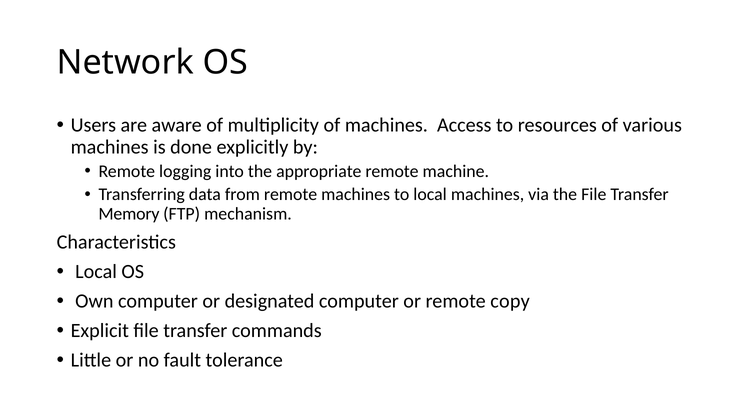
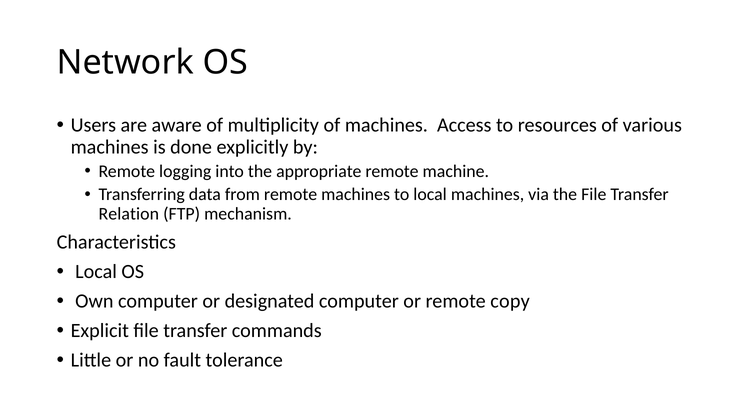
Memory: Memory -> Relation
